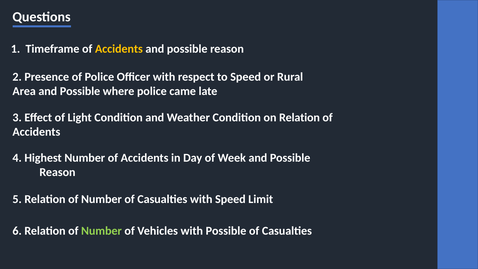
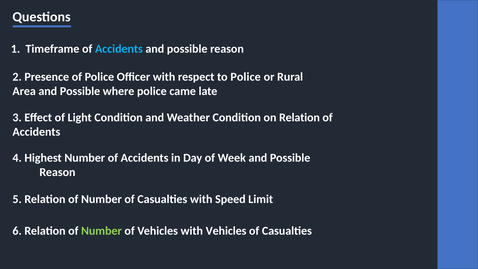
Accidents at (119, 49) colour: yellow -> light blue
to Speed: Speed -> Police
with Possible: Possible -> Vehicles
